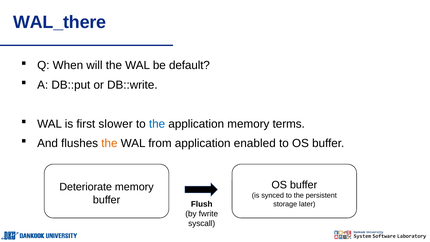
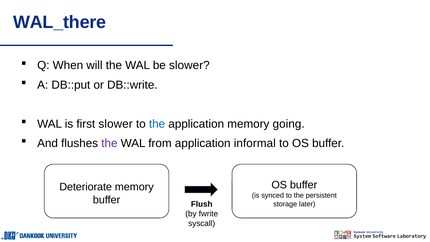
be default: default -> slower
terms: terms -> going
the at (109, 143) colour: orange -> purple
enabled: enabled -> informal
